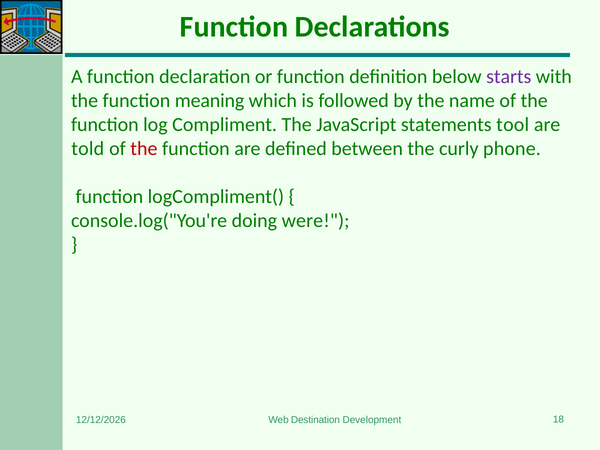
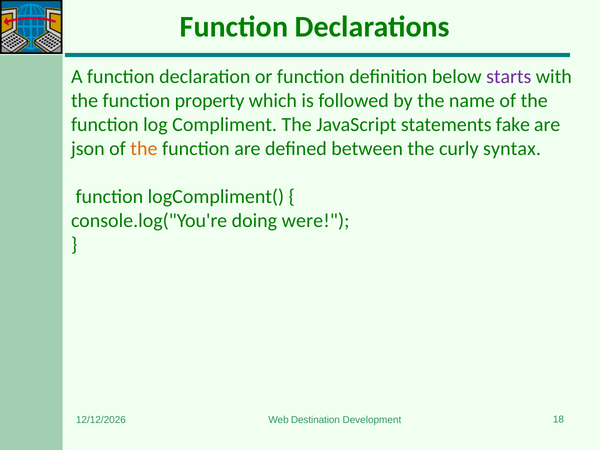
meaning: meaning -> property
tool: tool -> fake
told: told -> json
the at (144, 148) colour: red -> orange
phone: phone -> syntax
